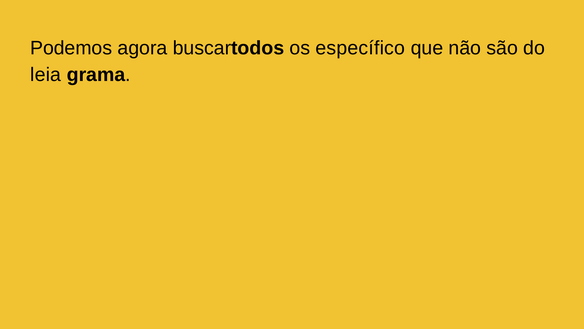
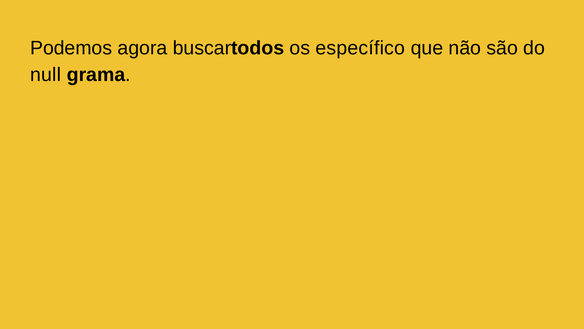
leia: leia -> null
